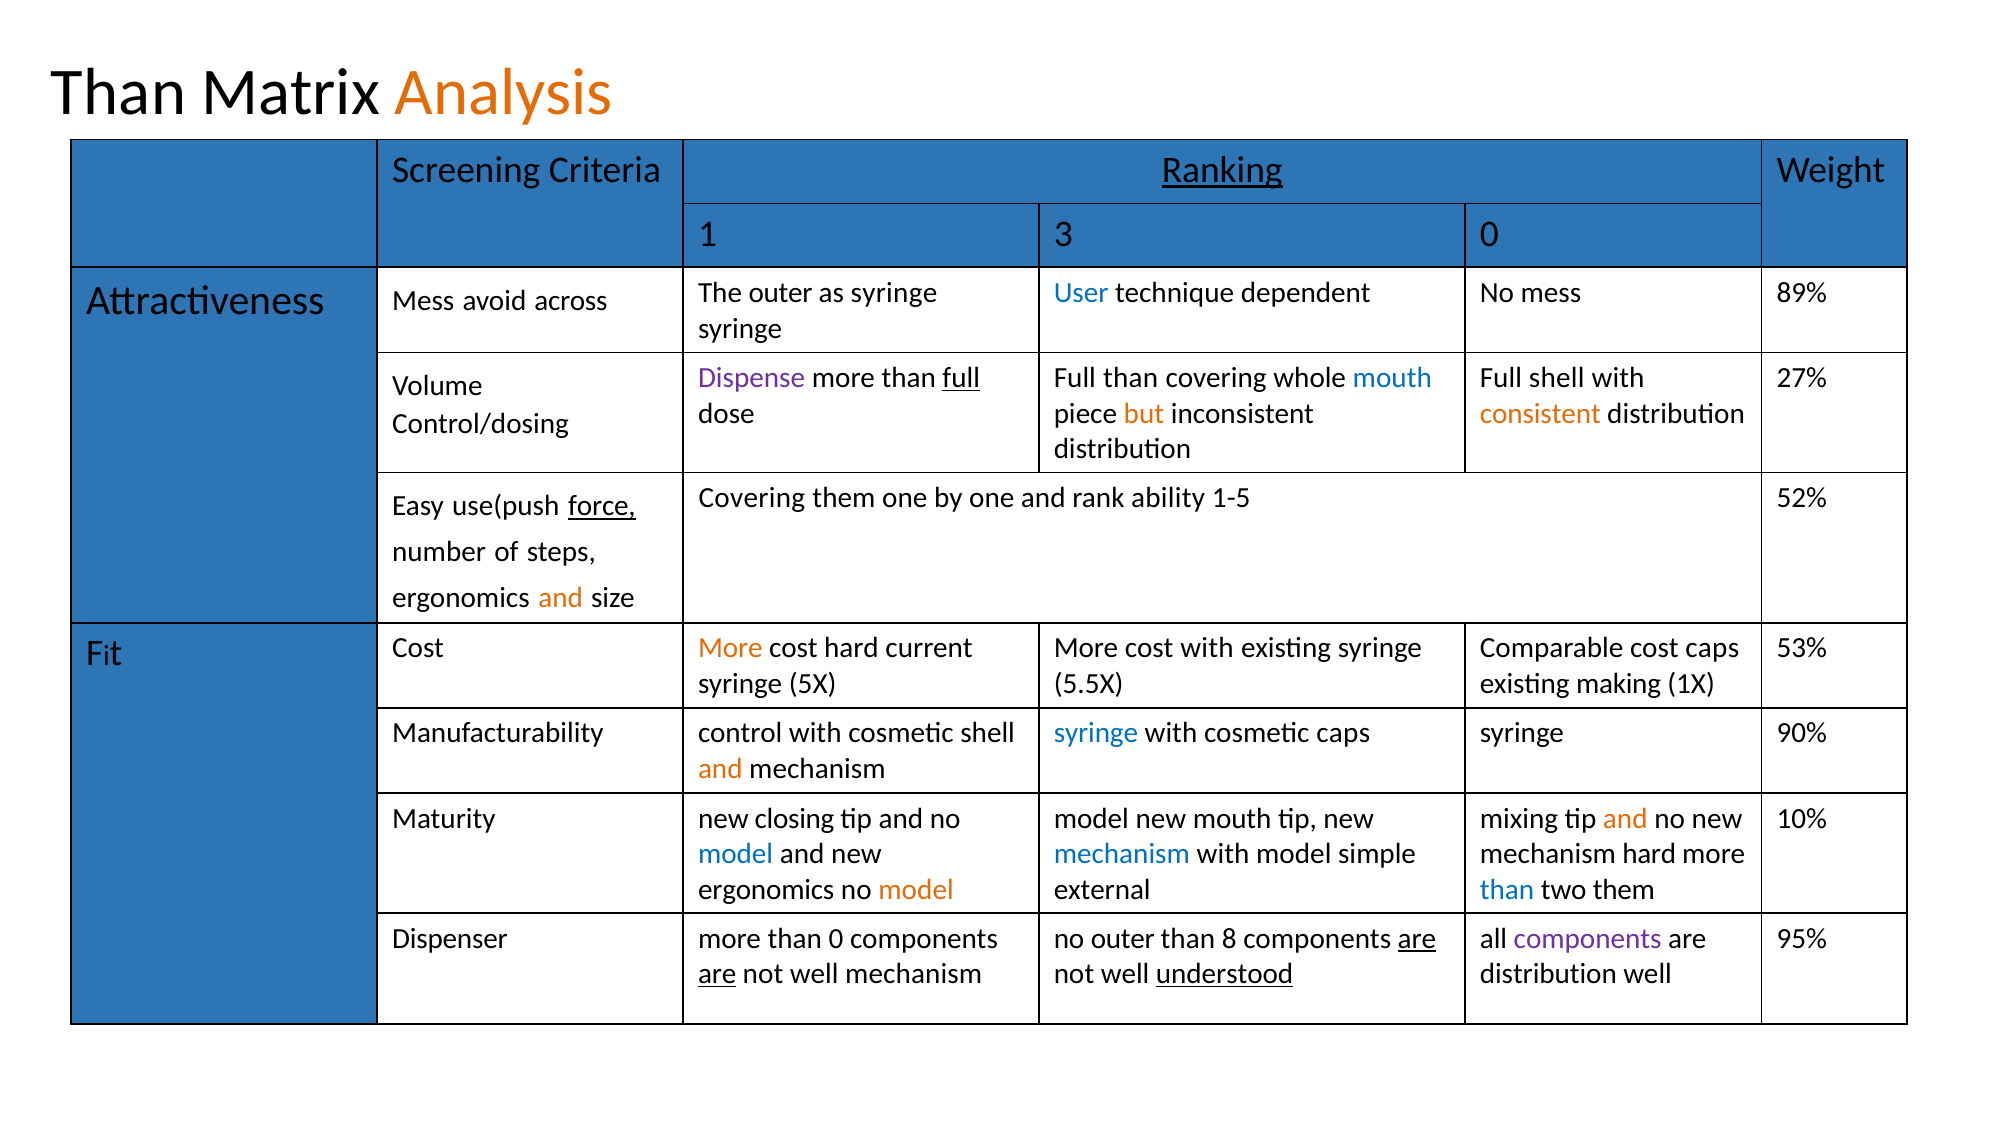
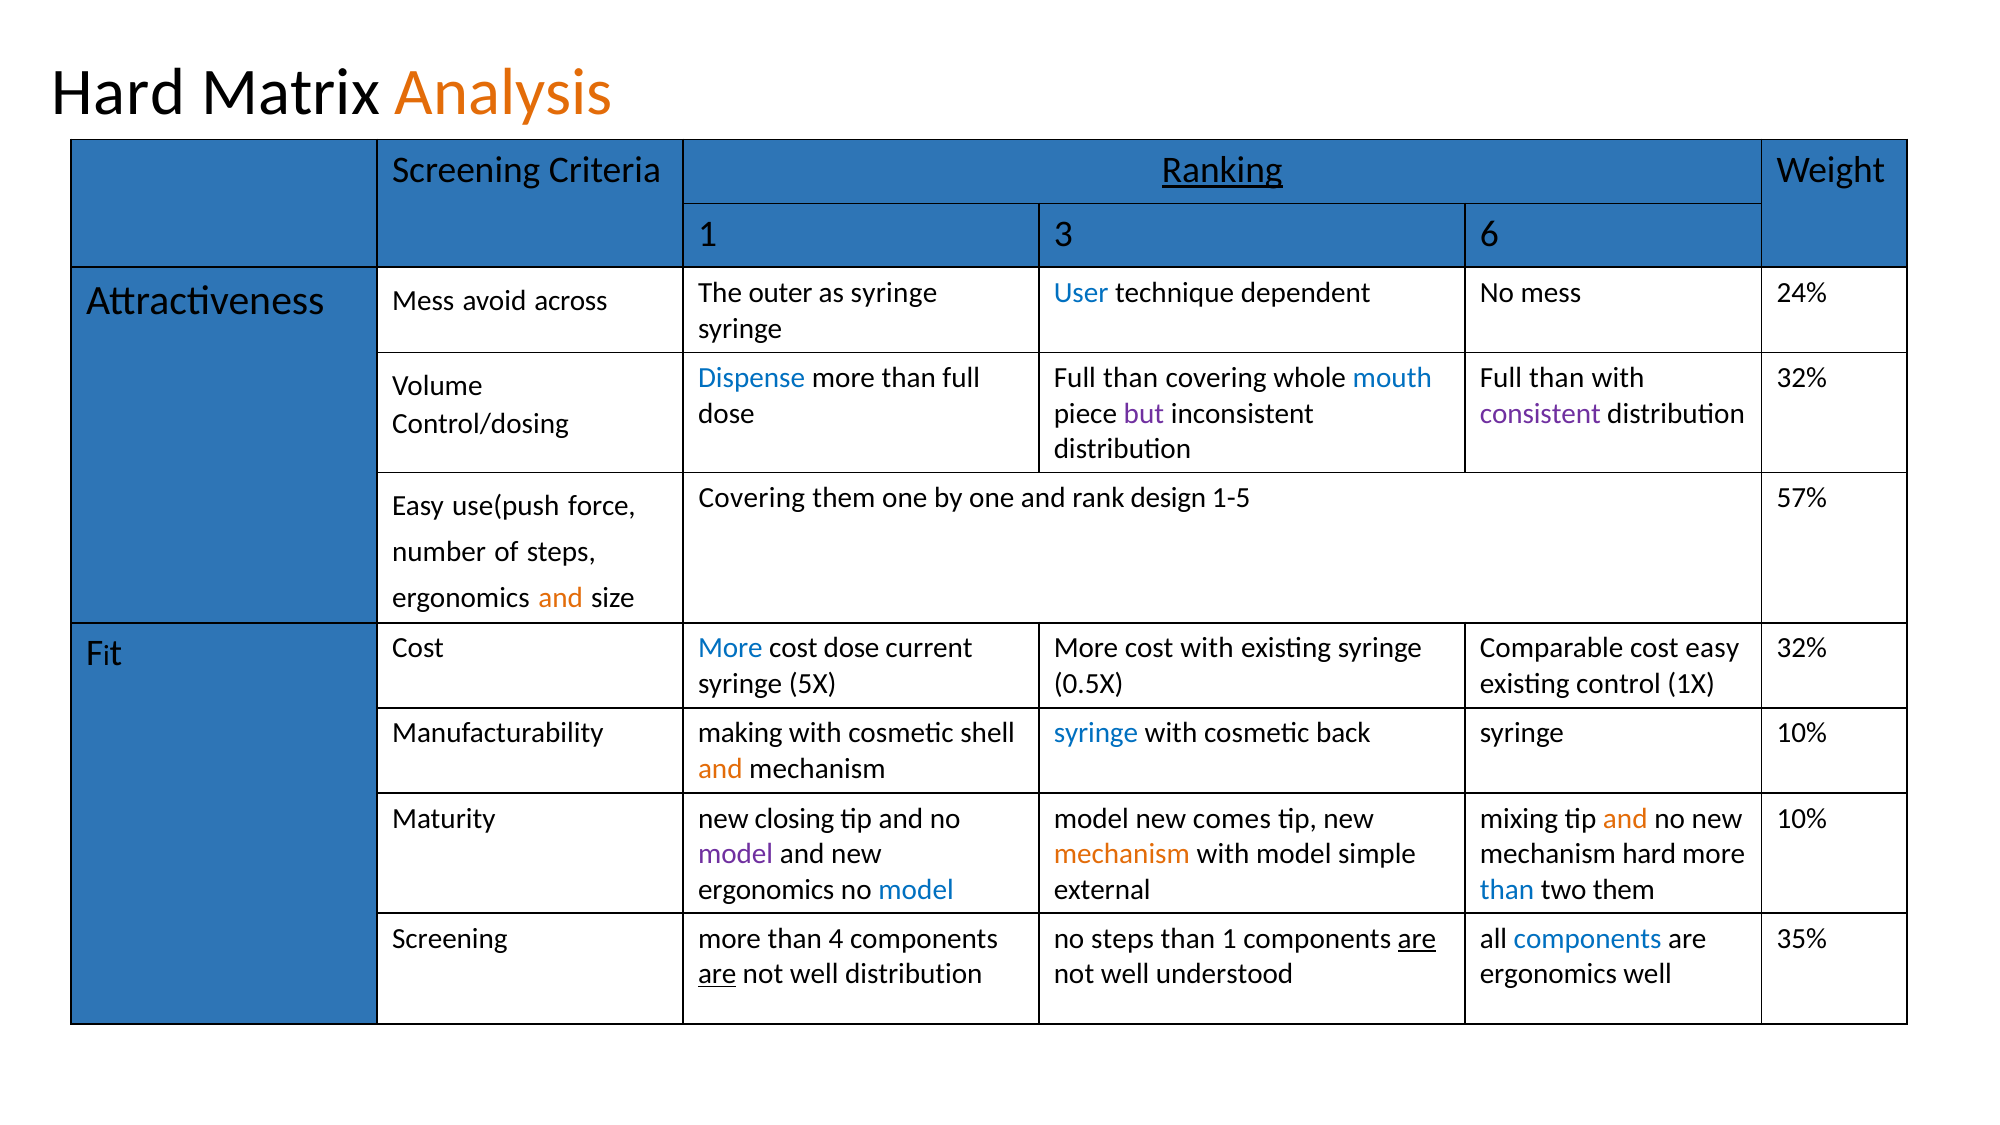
Than at (118, 93): Than -> Hard
3 0: 0 -> 6
89%: 89% -> 24%
Dispense colour: purple -> blue
full at (961, 378) underline: present -> none
shell at (1557, 378): shell -> than
27% at (1802, 378): 27% -> 32%
but colour: orange -> purple
consistent colour: orange -> purple
ability: ability -> design
52%: 52% -> 57%
force underline: present -> none
cost caps: caps -> easy
53% at (1802, 648): 53% -> 32%
More at (730, 648) colour: orange -> blue
cost hard: hard -> dose
5.5X: 5.5X -> 0.5X
making: making -> control
control: control -> making
cosmetic caps: caps -> back
syringe 90%: 90% -> 10%
new mouth: mouth -> comes
model at (736, 854) colour: blue -> purple
mechanism at (1122, 854) colour: blue -> orange
model at (916, 889) colour: orange -> blue
Dispenser at (450, 939): Dispenser -> Screening
than 0: 0 -> 4
no outer: outer -> steps
than 8: 8 -> 1
components at (1588, 939) colour: purple -> blue
95%: 95% -> 35%
well mechanism: mechanism -> distribution
understood underline: present -> none
distribution at (1548, 974): distribution -> ergonomics
